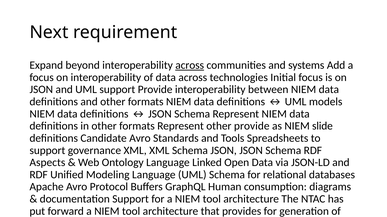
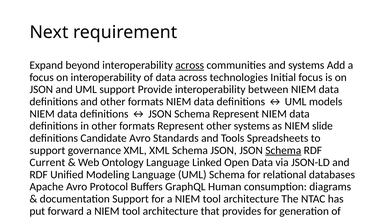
other provide: provide -> systems
Schema at (283, 151) underline: none -> present
Aspects at (47, 163): Aspects -> Current
